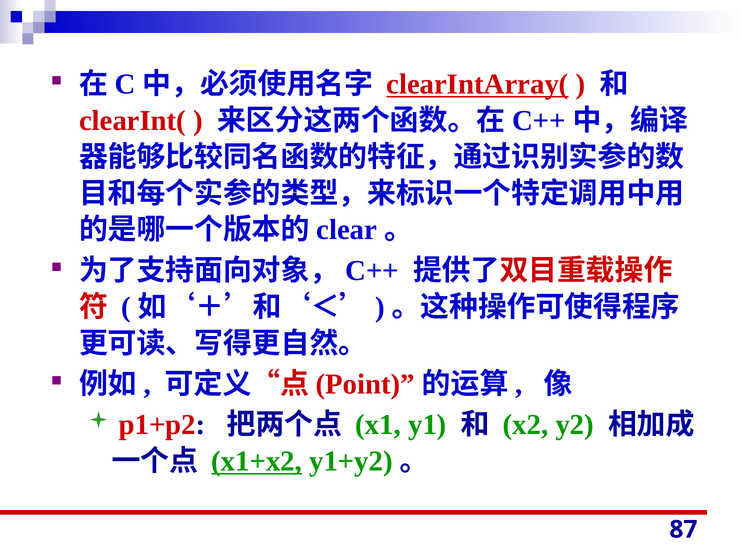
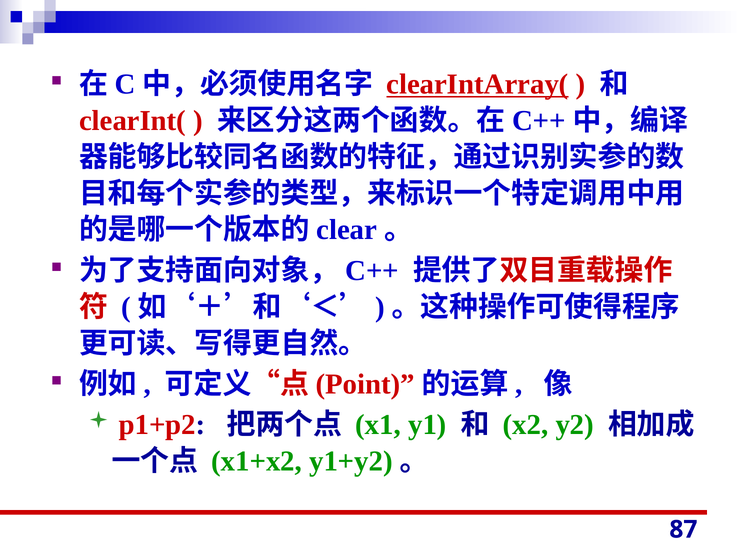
x1+x2 underline: present -> none
